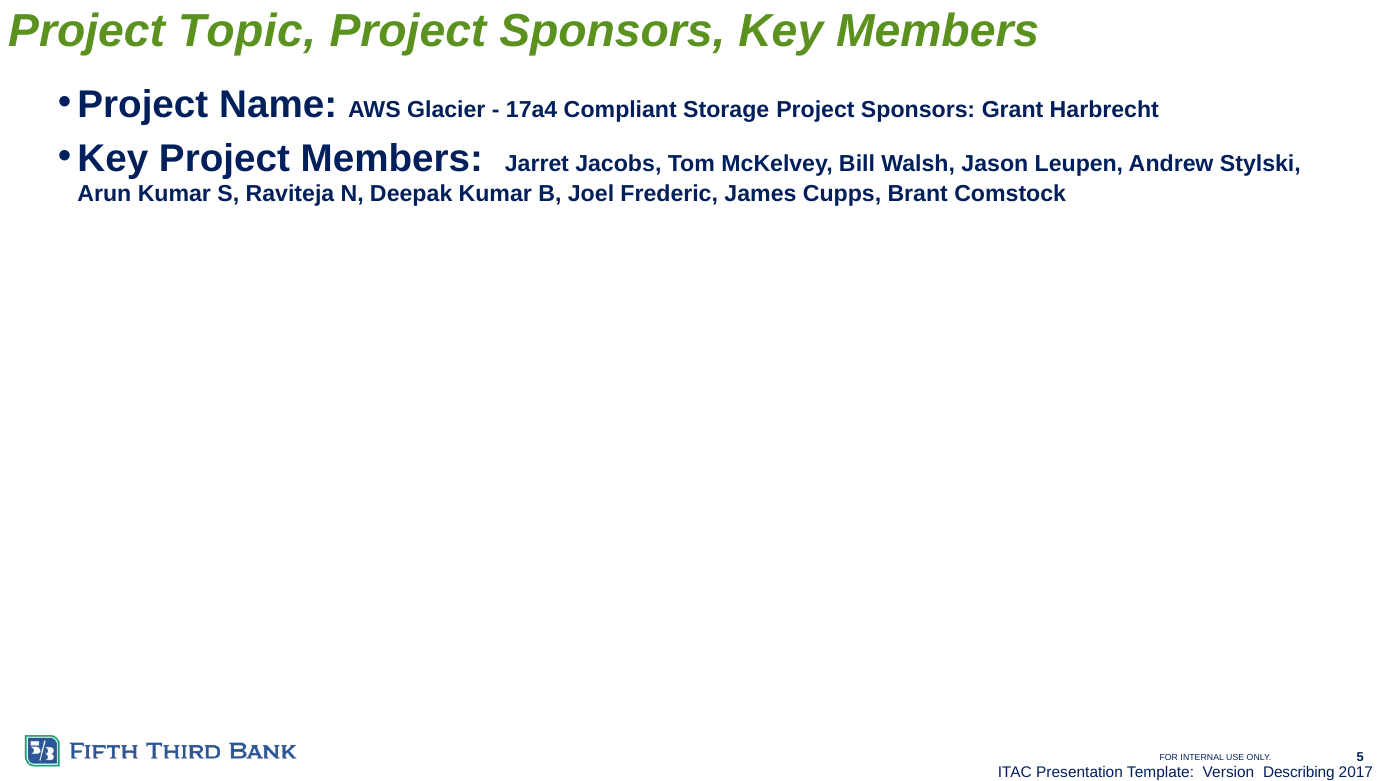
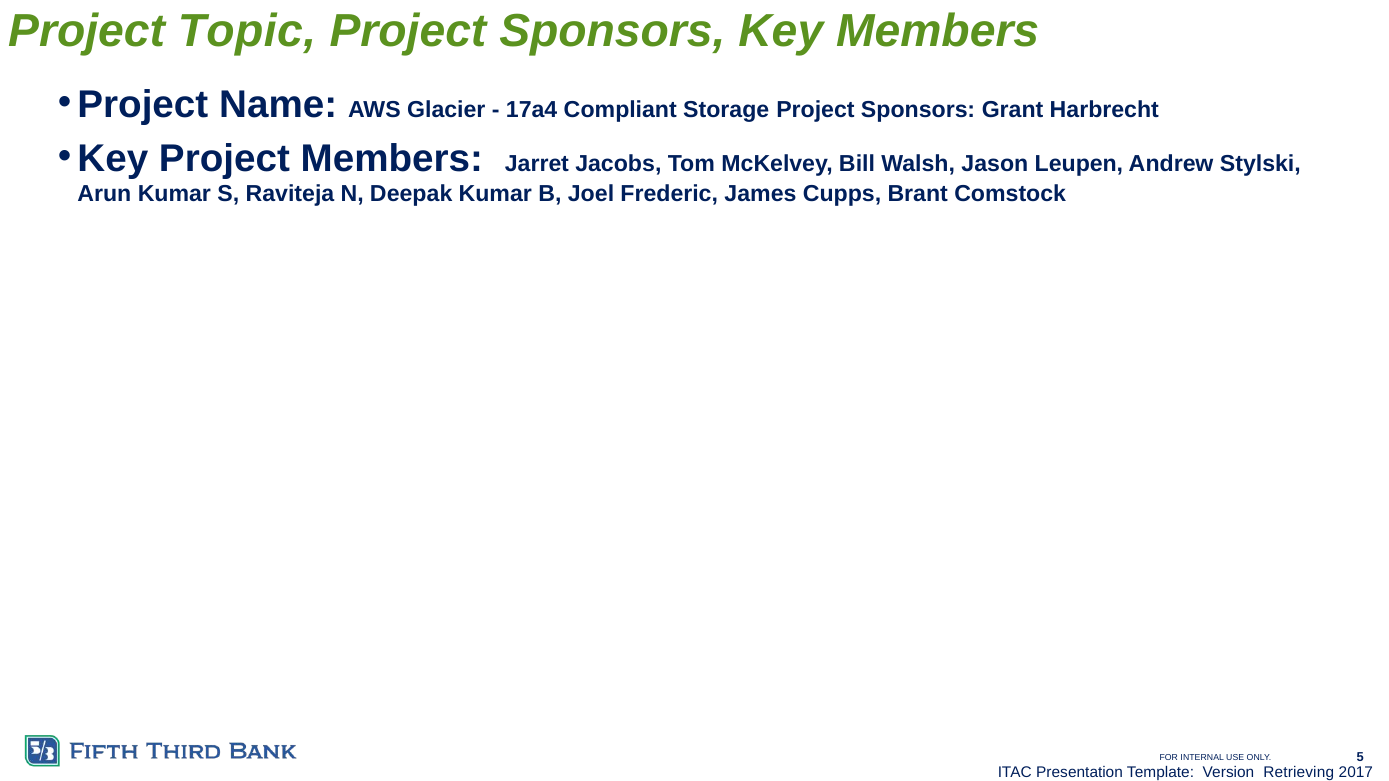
Describing: Describing -> Retrieving
